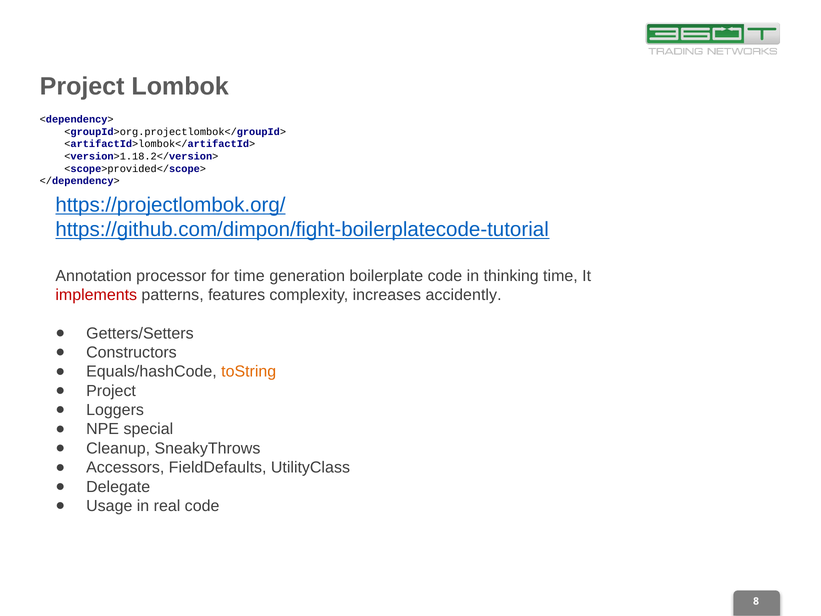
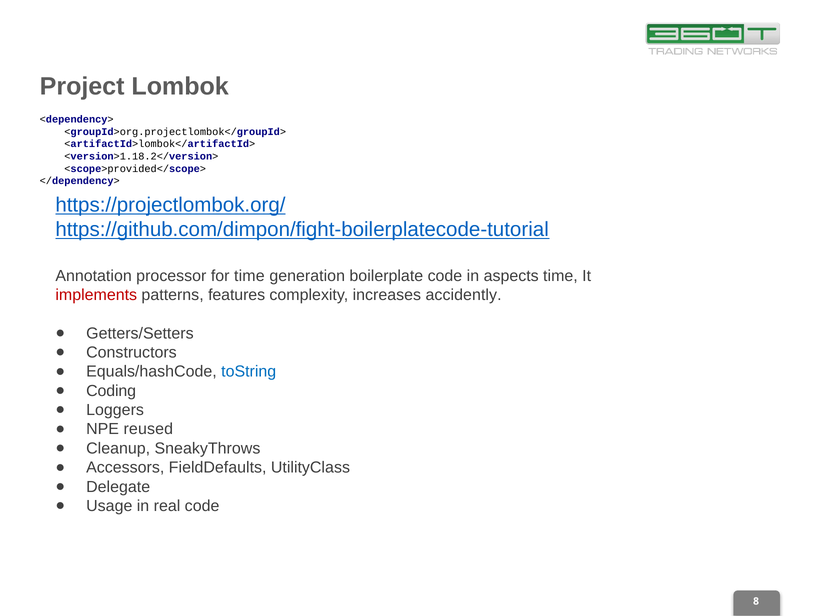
thinking: thinking -> aspects
toString colour: orange -> blue
Project at (111, 391): Project -> Coding
special: special -> reused
